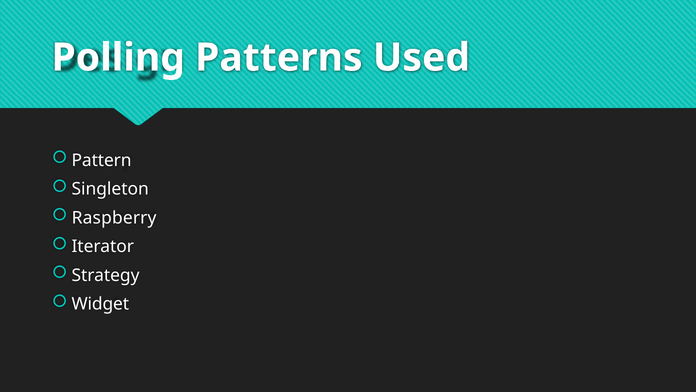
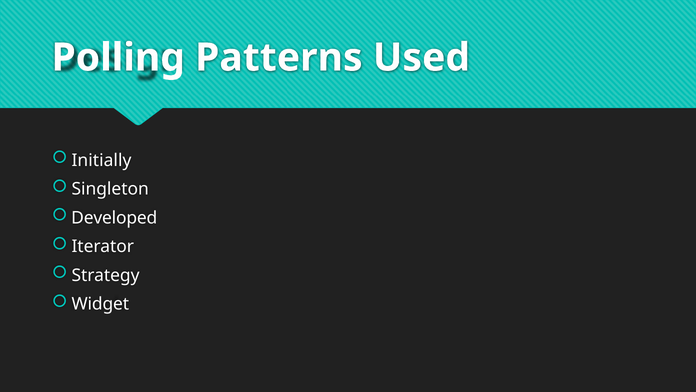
Pattern: Pattern -> Initially
Raspberry: Raspberry -> Developed
